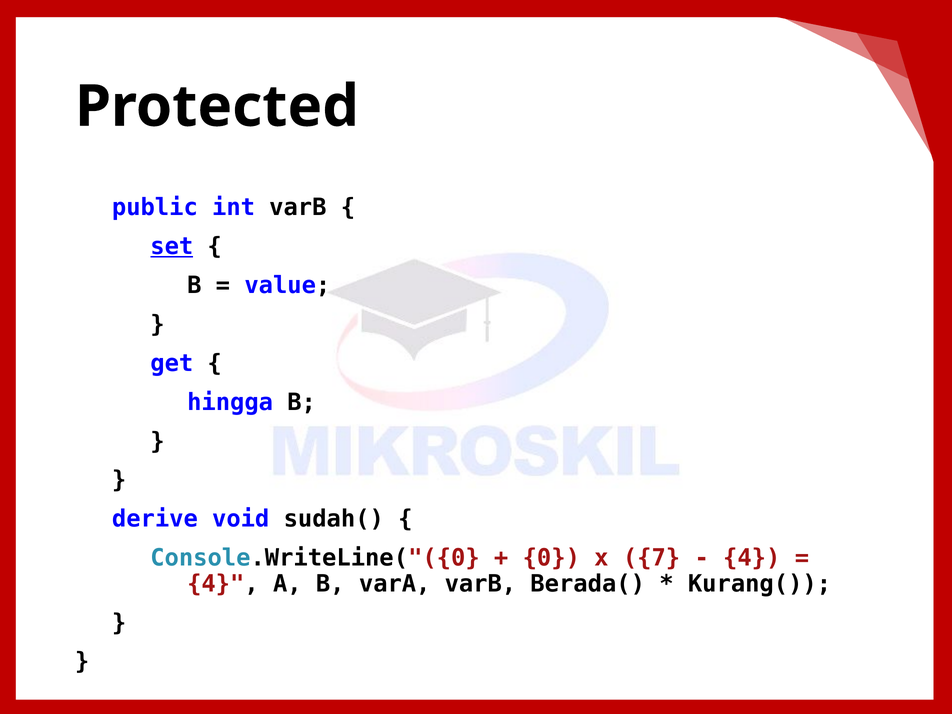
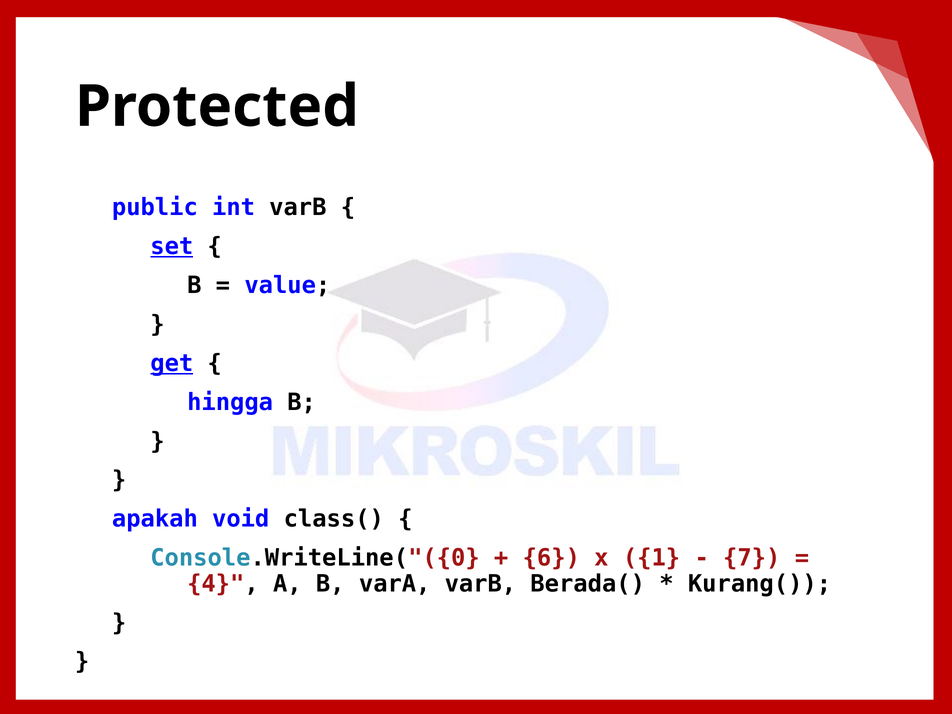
get underline: none -> present
derive: derive -> apakah
sudah(: sudah( -> class(
0: 0 -> 6
7: 7 -> 1
4 at (752, 558): 4 -> 7
